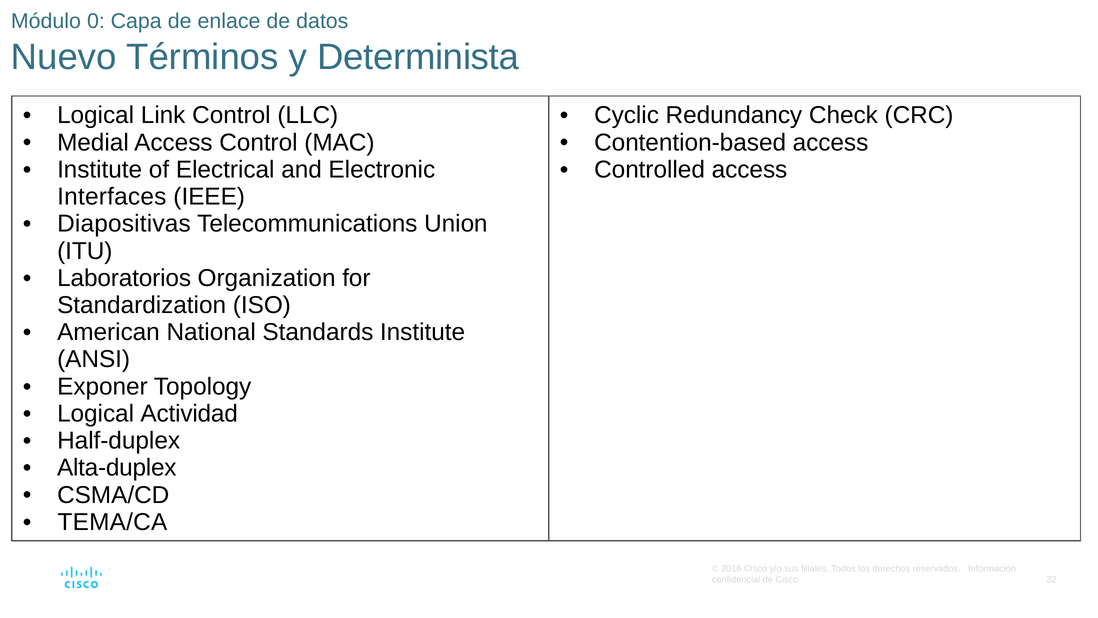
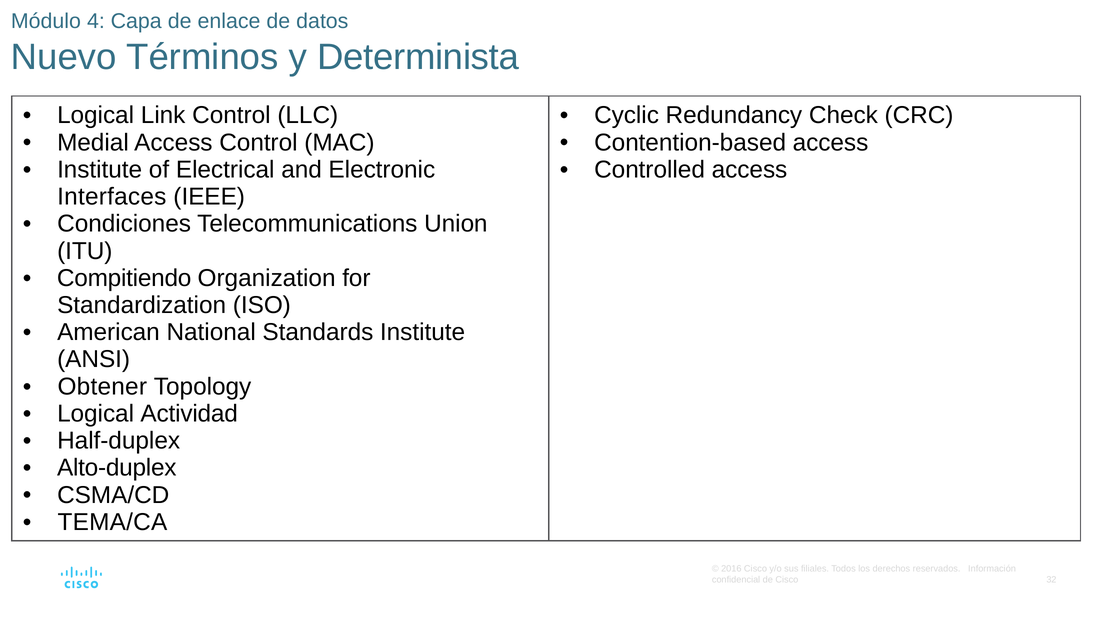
0: 0 -> 4
Diapositivas: Diapositivas -> Condiciones
Laboratorios: Laboratorios -> Compitiendo
Exponer: Exponer -> Obtener
Alta-duplex: Alta-duplex -> Alto-duplex
